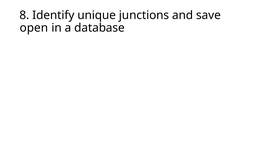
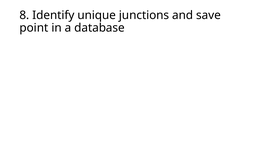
open: open -> point
